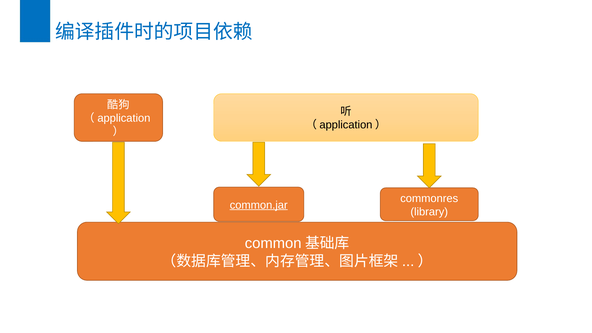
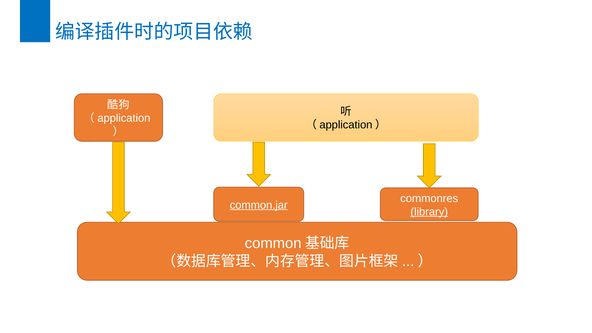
library underline: none -> present
